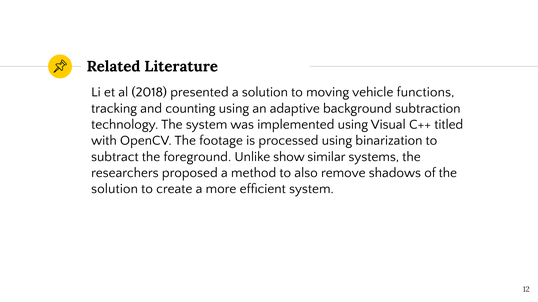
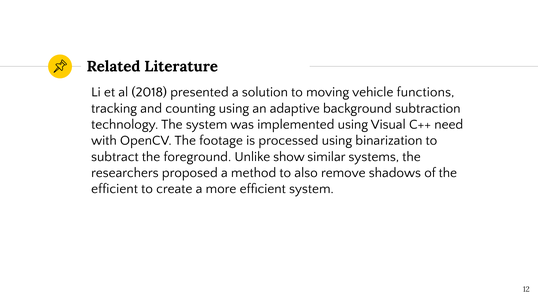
titled: titled -> need
solution at (115, 189): solution -> efficient
